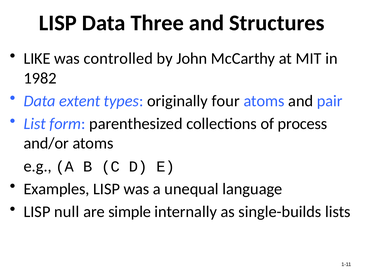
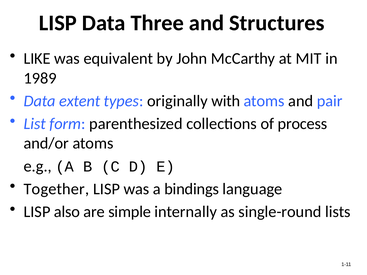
controlled: controlled -> equivalent
1982: 1982 -> 1989
four: four -> with
Examples: Examples -> Together
unequal: unequal -> bindings
null: null -> also
single-builds: single-builds -> single-round
